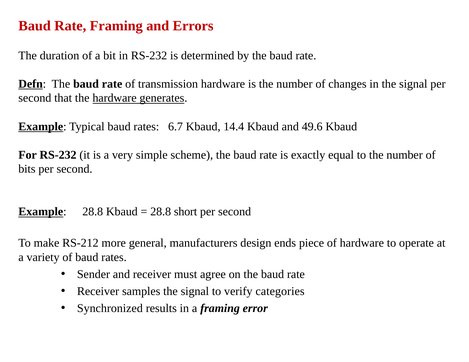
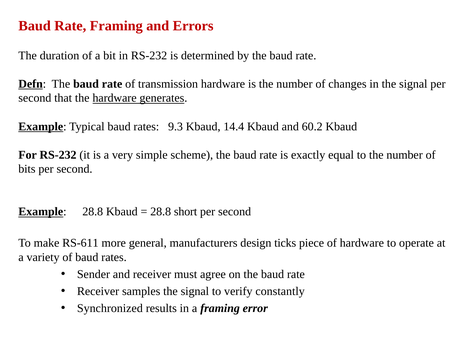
6.7: 6.7 -> 9.3
49.6: 49.6 -> 60.2
RS-212: RS-212 -> RS-611
ends: ends -> ticks
categories: categories -> constantly
